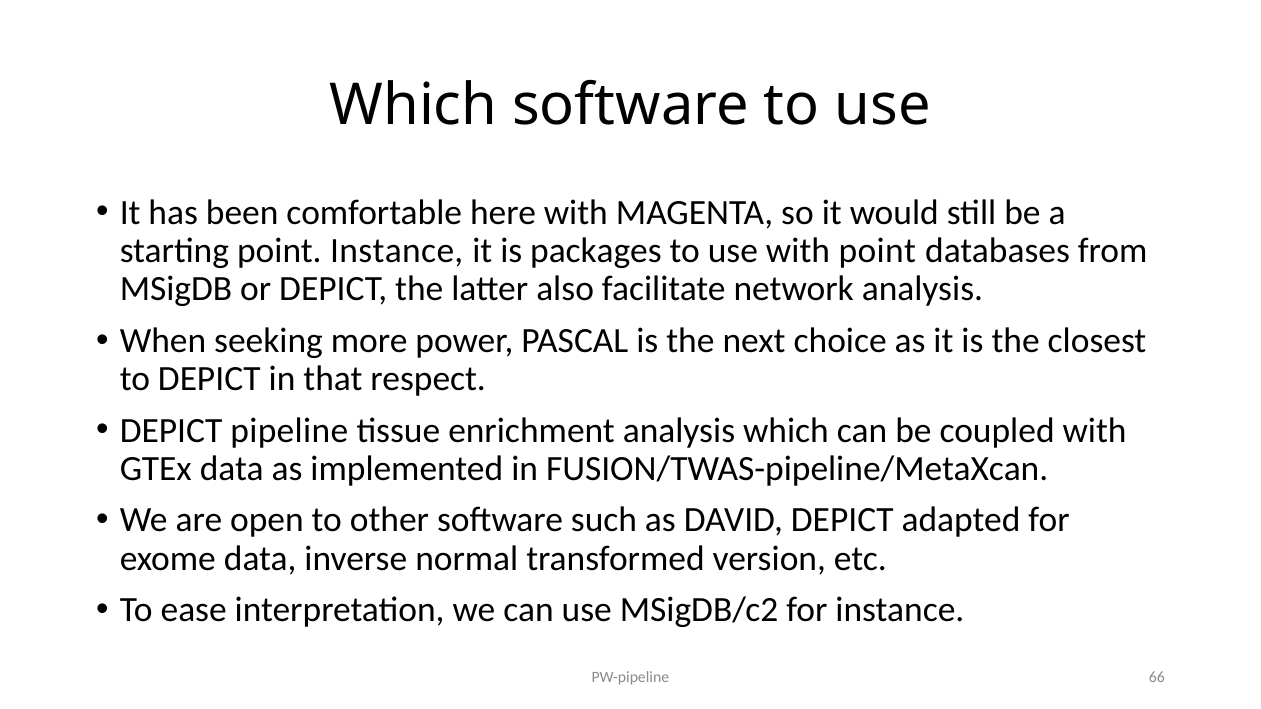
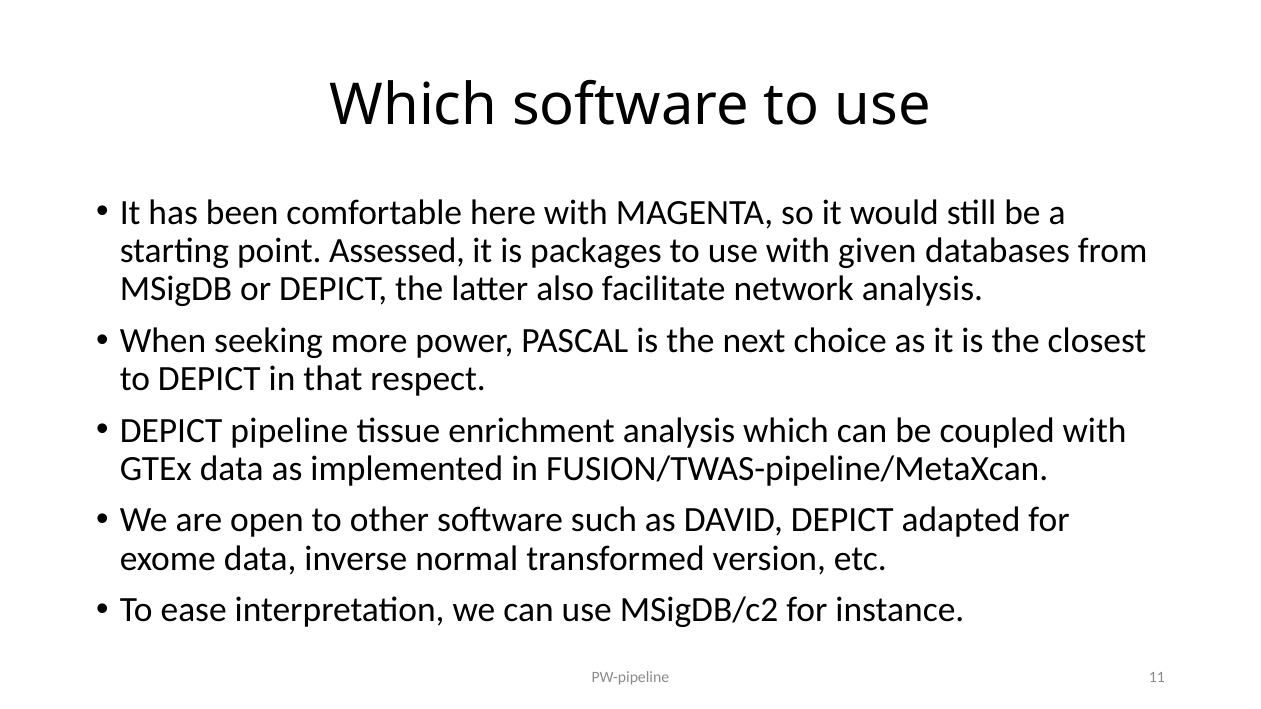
point Instance: Instance -> Assessed
with point: point -> given
66: 66 -> 11
